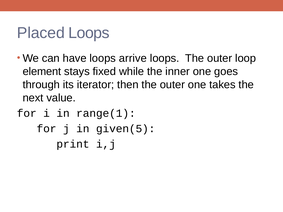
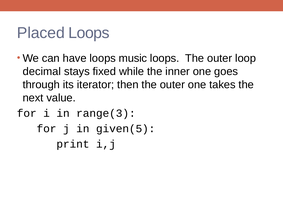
arrive: arrive -> music
element: element -> decimal
range(1: range(1 -> range(3
